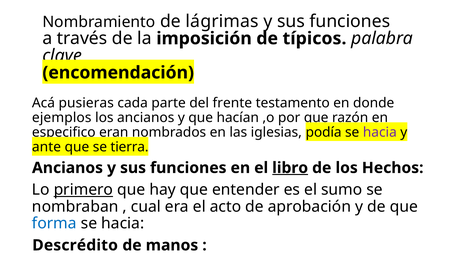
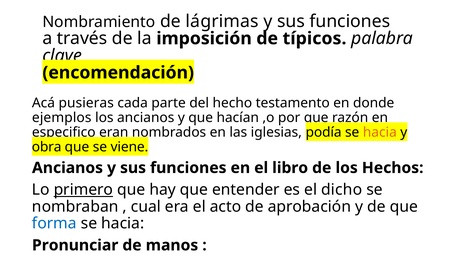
frente: frente -> hecho
hacia at (380, 133) colour: purple -> orange
ante: ante -> obra
tierra: tierra -> viene
libro underline: present -> none
sumo: sumo -> dicho
Descrédito: Descrédito -> Pronunciar
